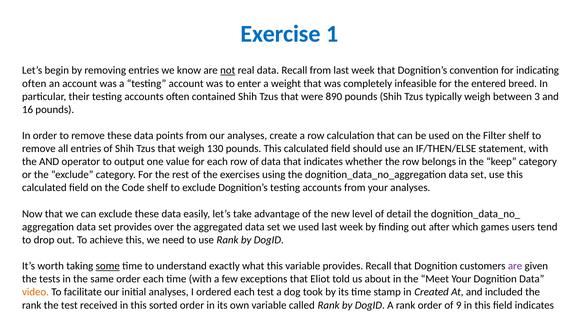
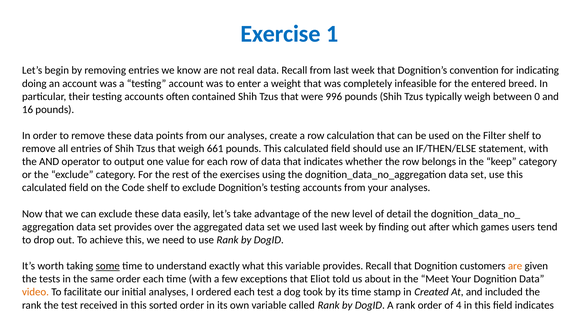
not underline: present -> none
often at (34, 83): often -> doing
890: 890 -> 996
3: 3 -> 0
130: 130 -> 661
are at (515, 266) colour: purple -> orange
9: 9 -> 4
